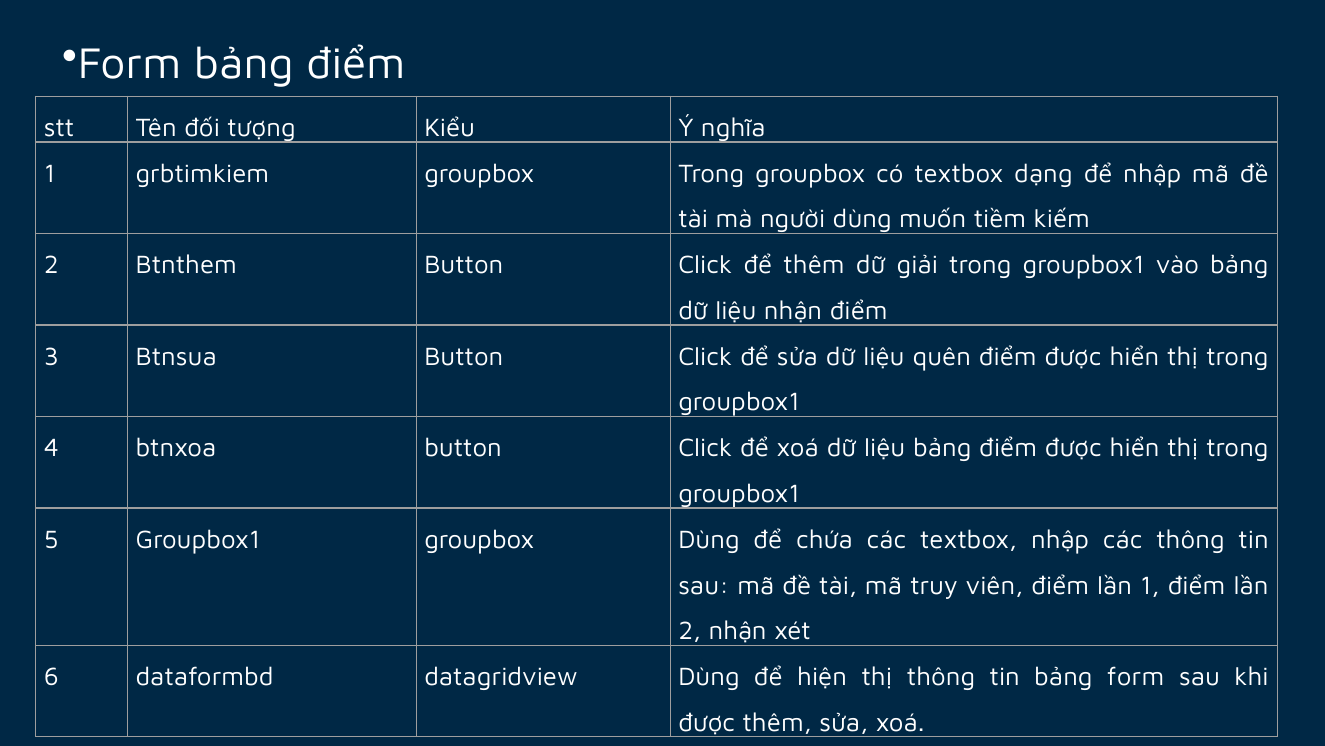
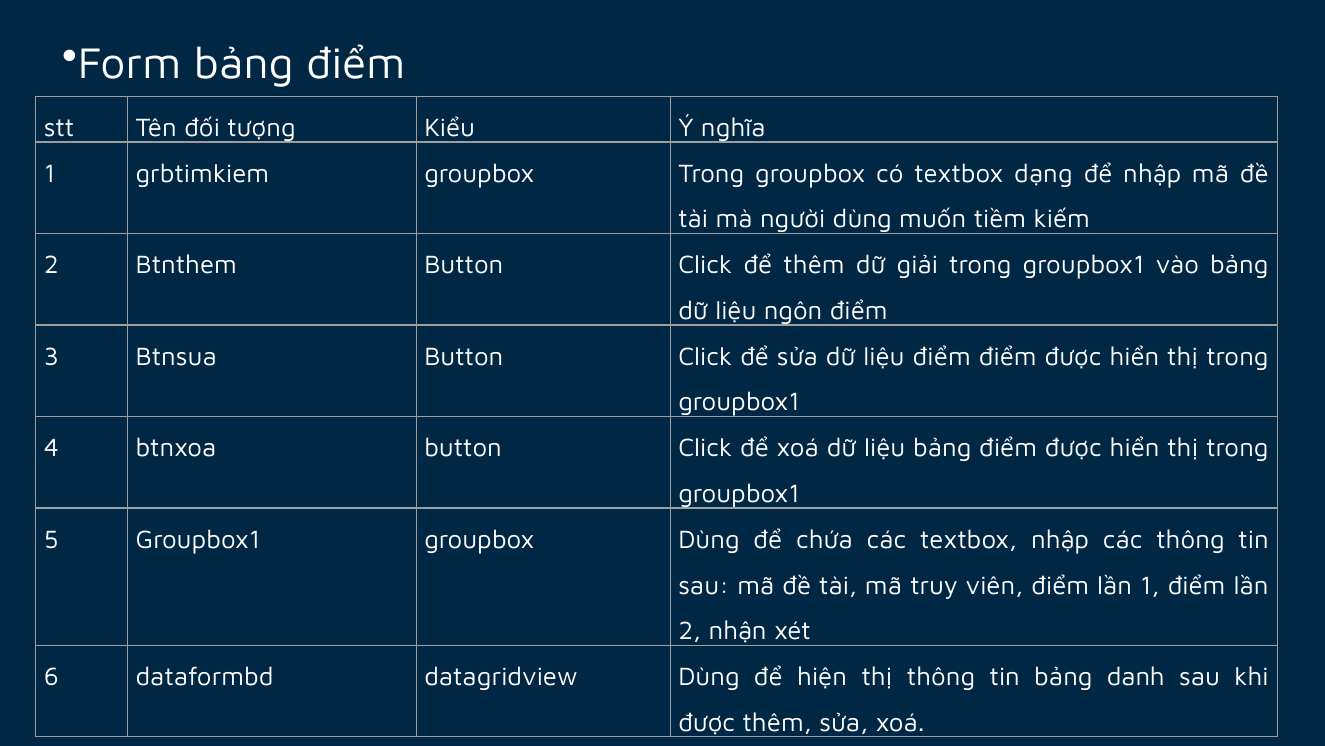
liệu nhận: nhận -> ngôn
liệu quên: quên -> điểm
bảng form: form -> danh
